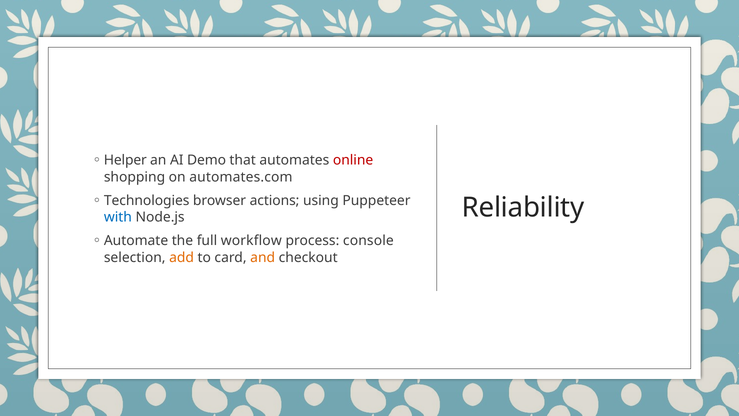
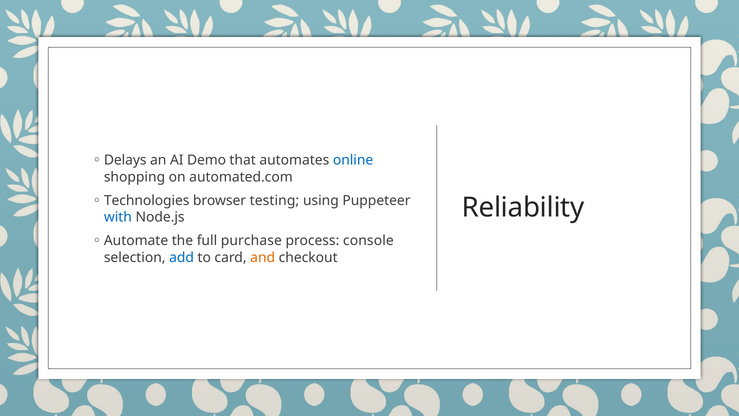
Helper: Helper -> Delays
online colour: red -> blue
automates.com: automates.com -> automated.com
actions: actions -> testing
workflow: workflow -> purchase
add colour: orange -> blue
